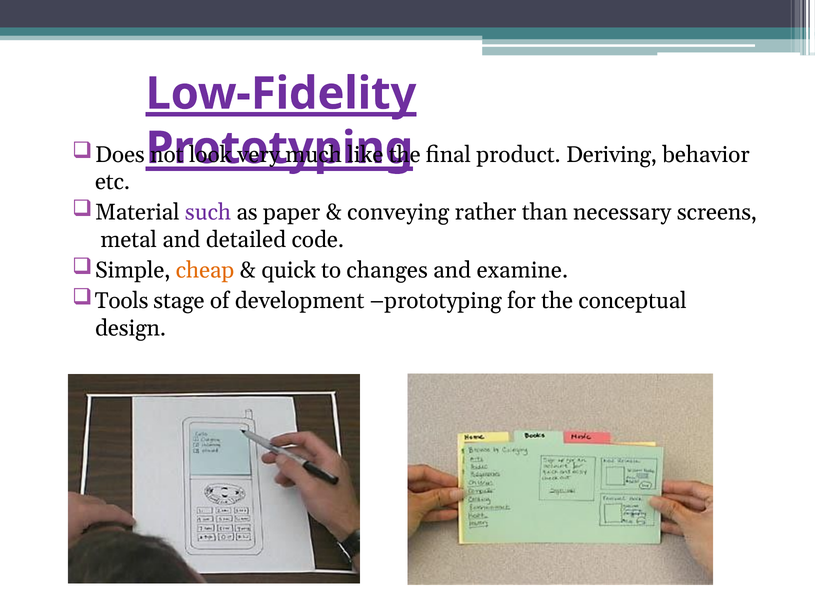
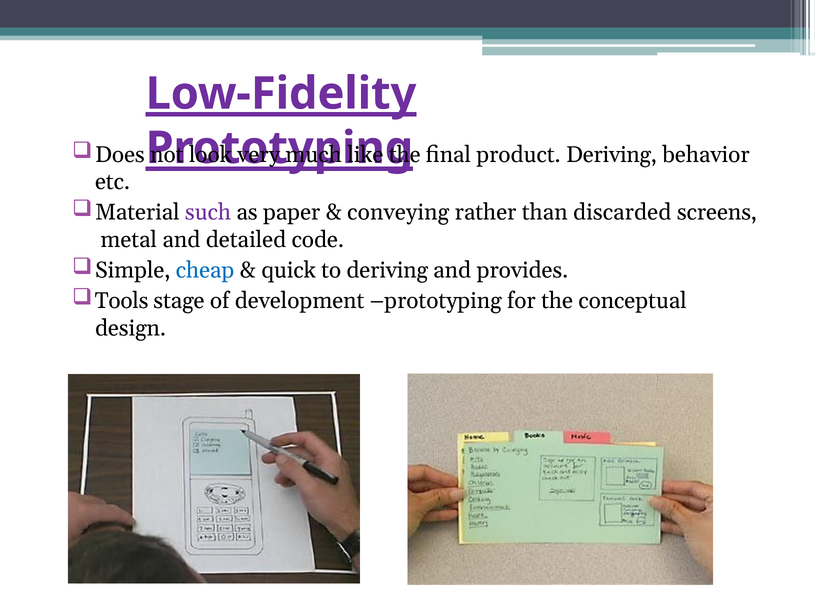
necessary: necessary -> discarded
cheap colour: orange -> blue
to changes: changes -> deriving
examine: examine -> provides
